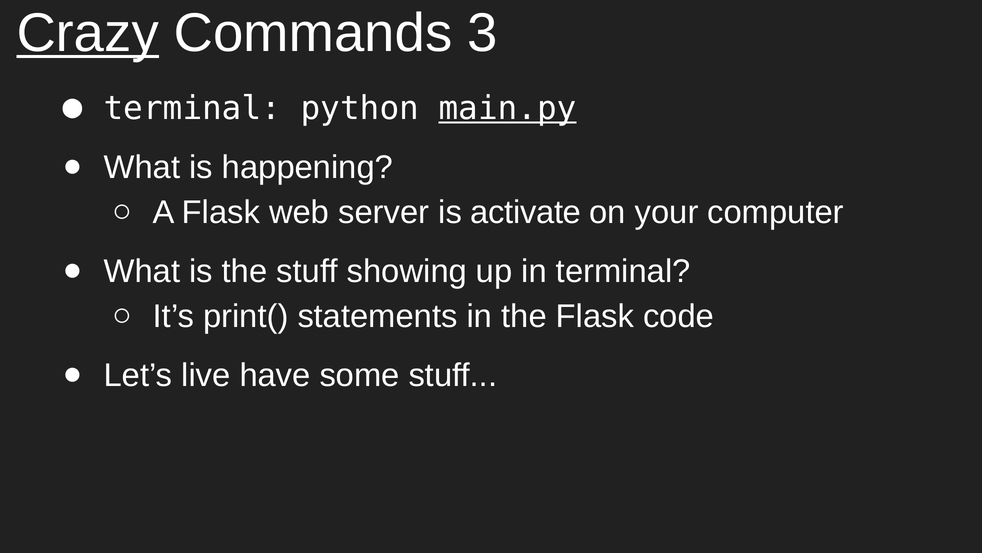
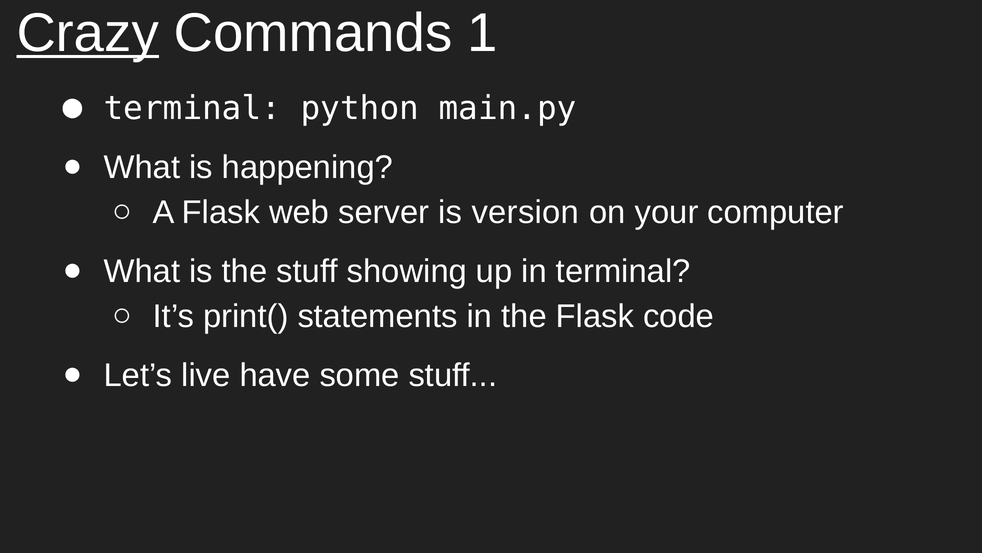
3: 3 -> 1
main.py underline: present -> none
activate: activate -> version
